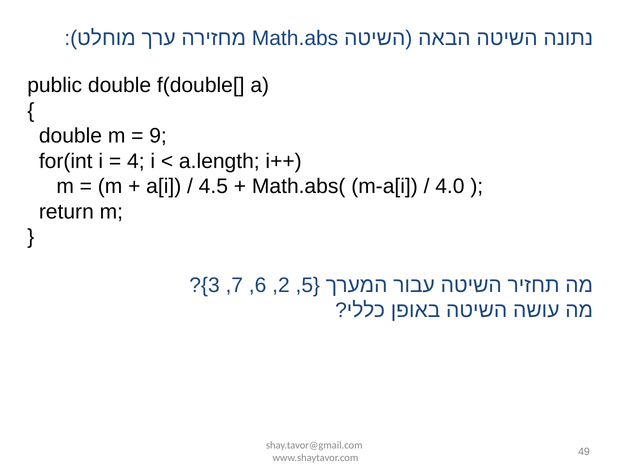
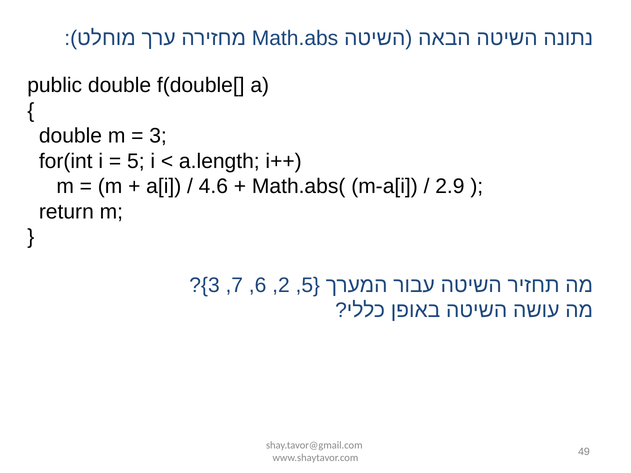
9 at (158, 136): 9 -> 3
4 at (136, 161): 4 -> 5
4.5: 4.5 -> 4.6
4.0: 4.0 -> 2.9
